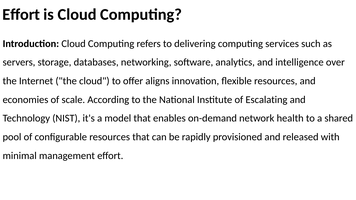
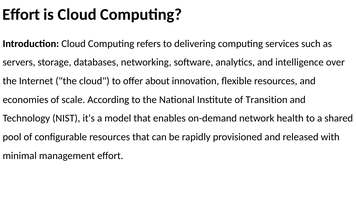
aligns: aligns -> about
Escalating: Escalating -> Transition
